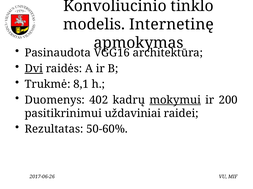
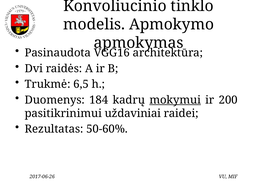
Internetinę: Internetinę -> Apmokymo
Dvi underline: present -> none
8,1: 8,1 -> 6,5
402: 402 -> 184
